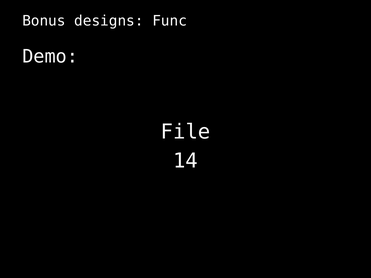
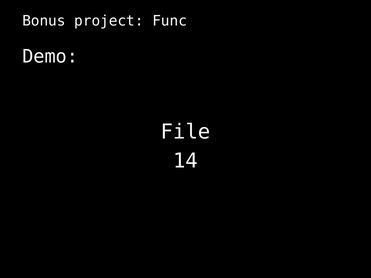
designs: designs -> project
